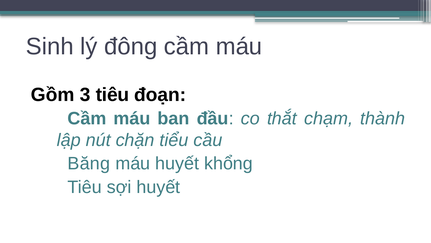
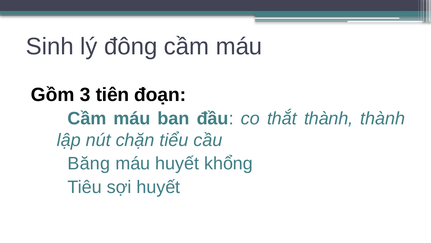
3 tiêu: tiêu -> tiên
thắt chạm: chạm -> thành
